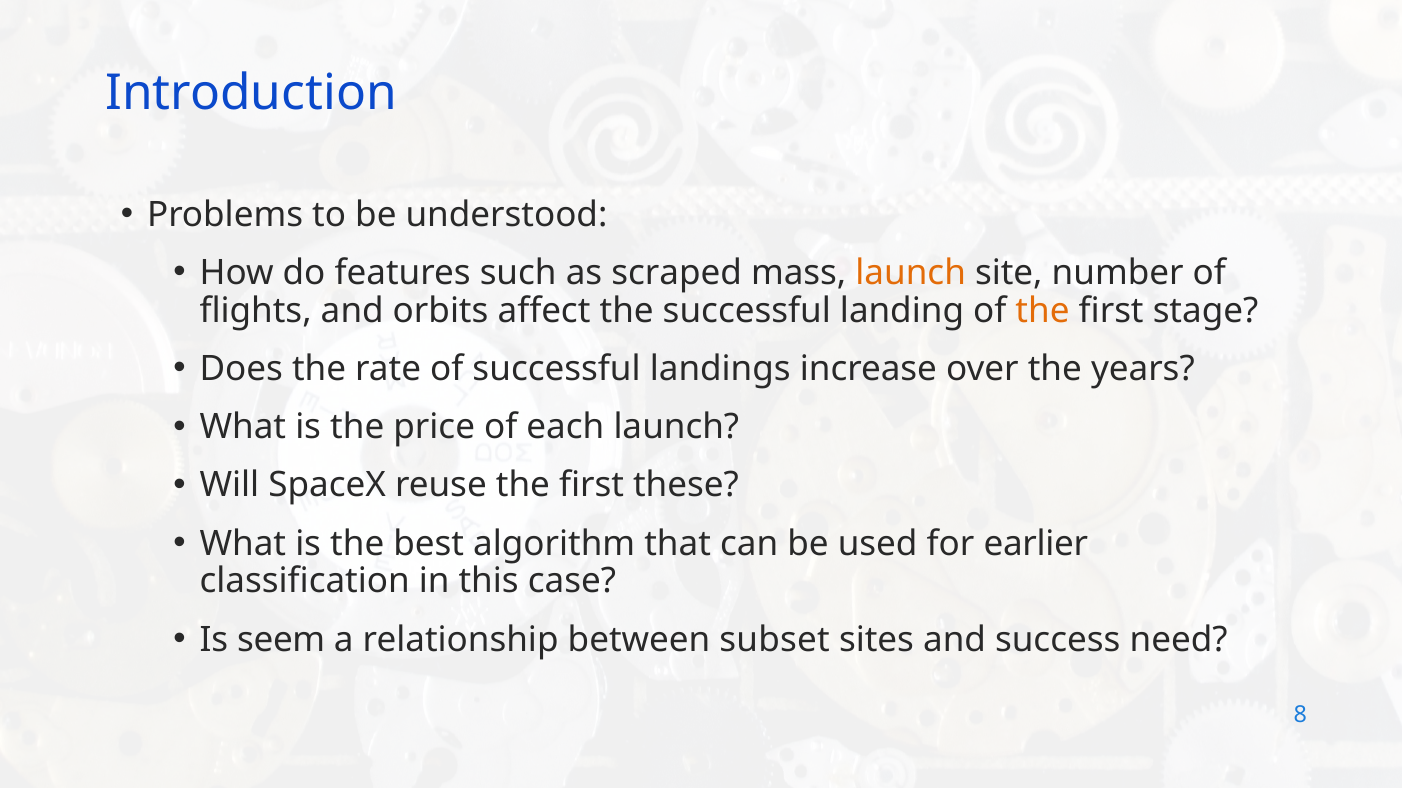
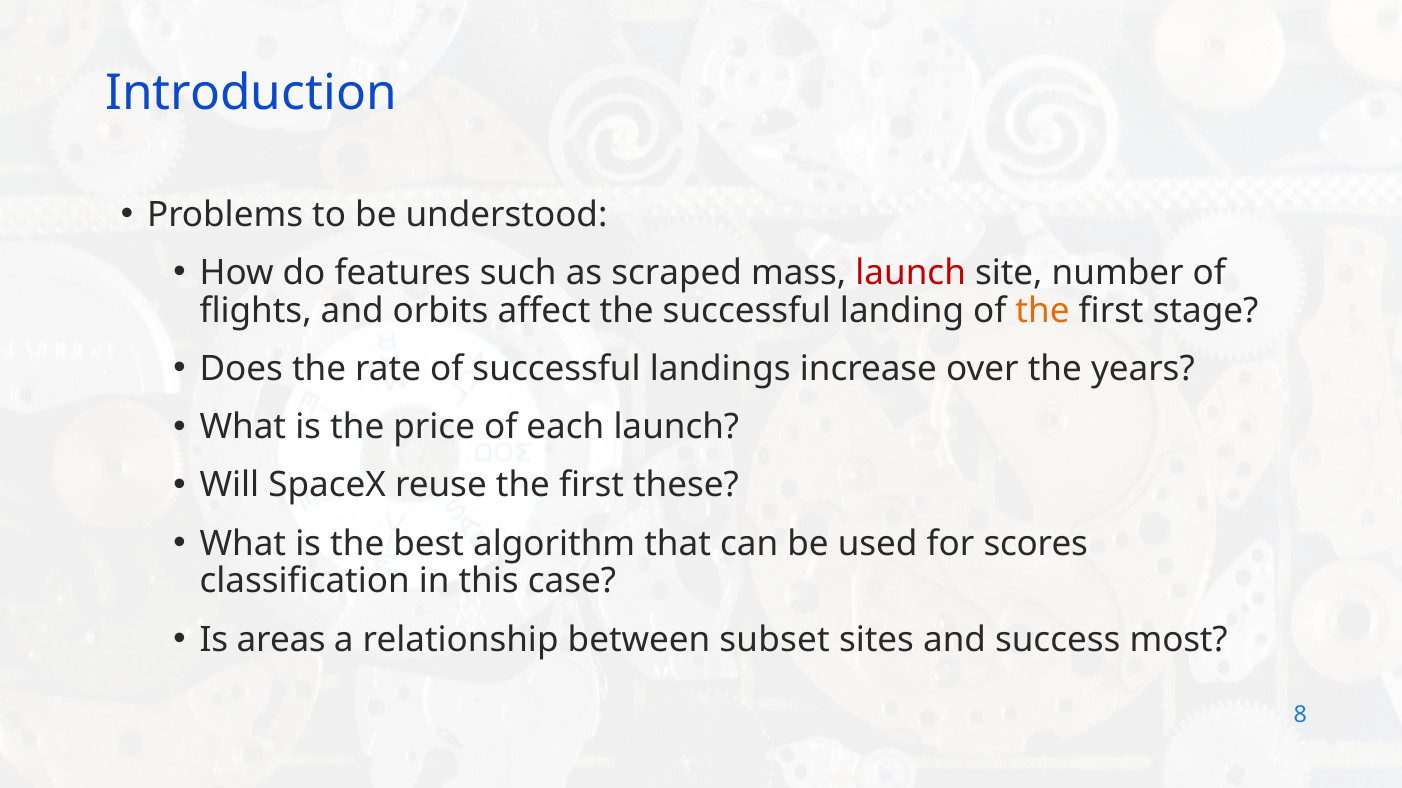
launch at (911, 273) colour: orange -> red
earlier: earlier -> scores
seem: seem -> areas
need: need -> most
